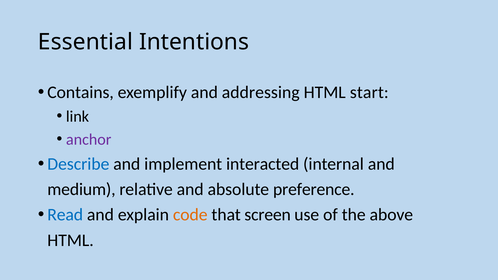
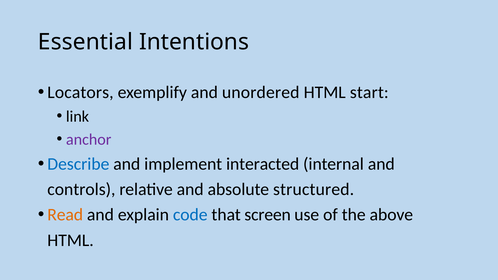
Contains: Contains -> Locators
addressing: addressing -> unordered
medium: medium -> controls
preference: preference -> structured
Read colour: blue -> orange
code colour: orange -> blue
